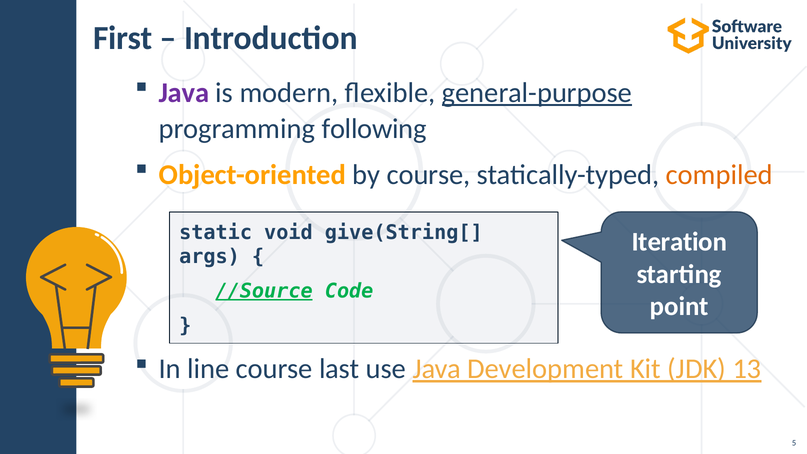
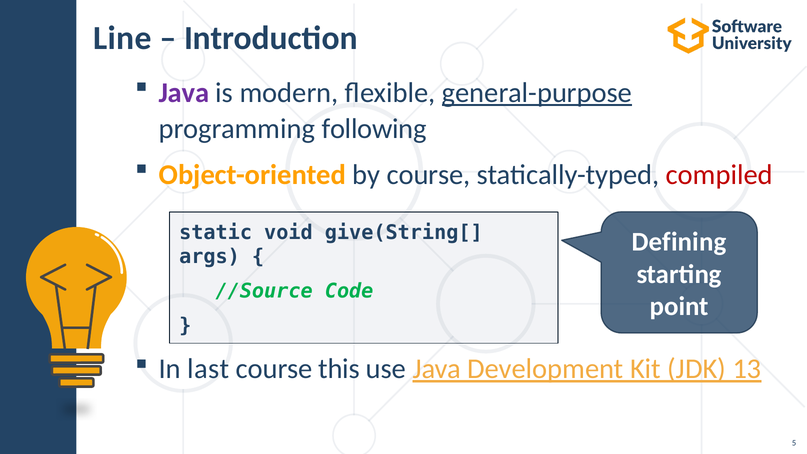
First: First -> Line
compiled colour: orange -> red
Iteration: Iteration -> Defining
//Source underline: present -> none
line: line -> last
last: last -> this
